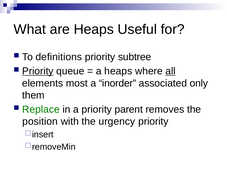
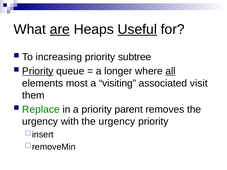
are underline: none -> present
Useful underline: none -> present
definitions: definitions -> increasing
a heaps: heaps -> longer
inorder: inorder -> visiting
only: only -> visit
position at (40, 122): position -> urgency
